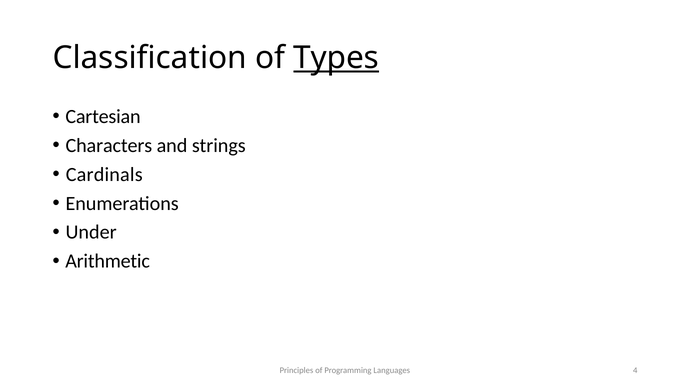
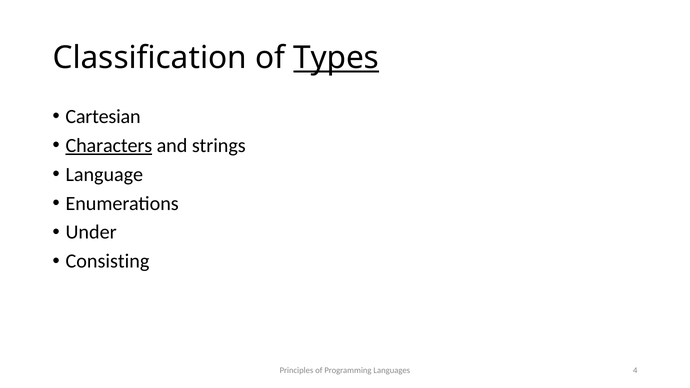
Characters underline: none -> present
Cardinals: Cardinals -> Language
Arithmetic: Arithmetic -> Consisting
